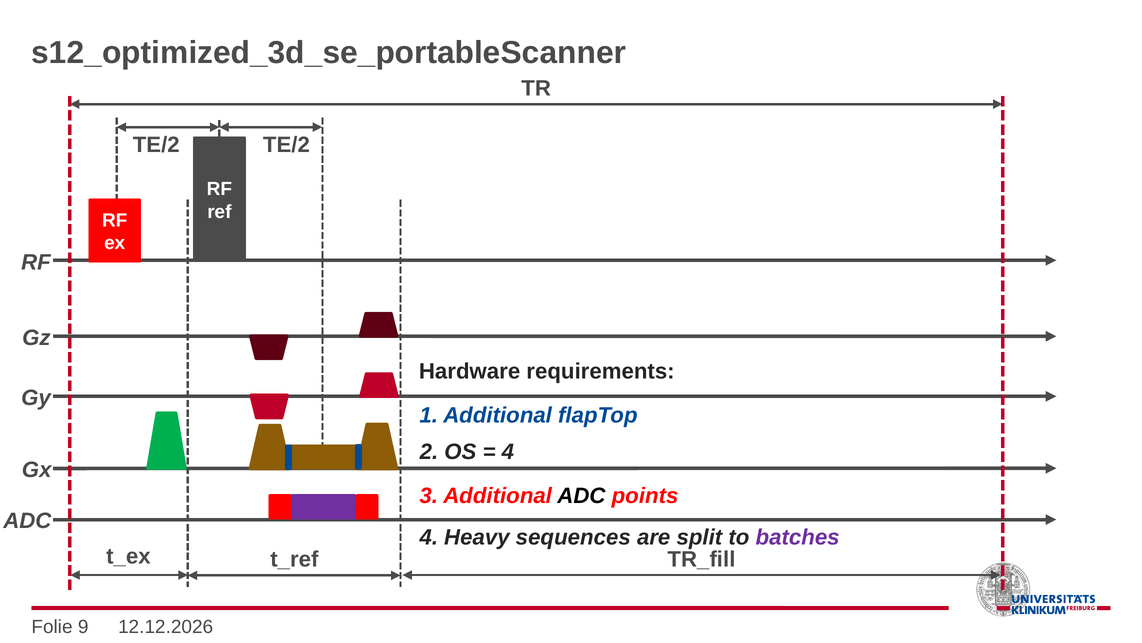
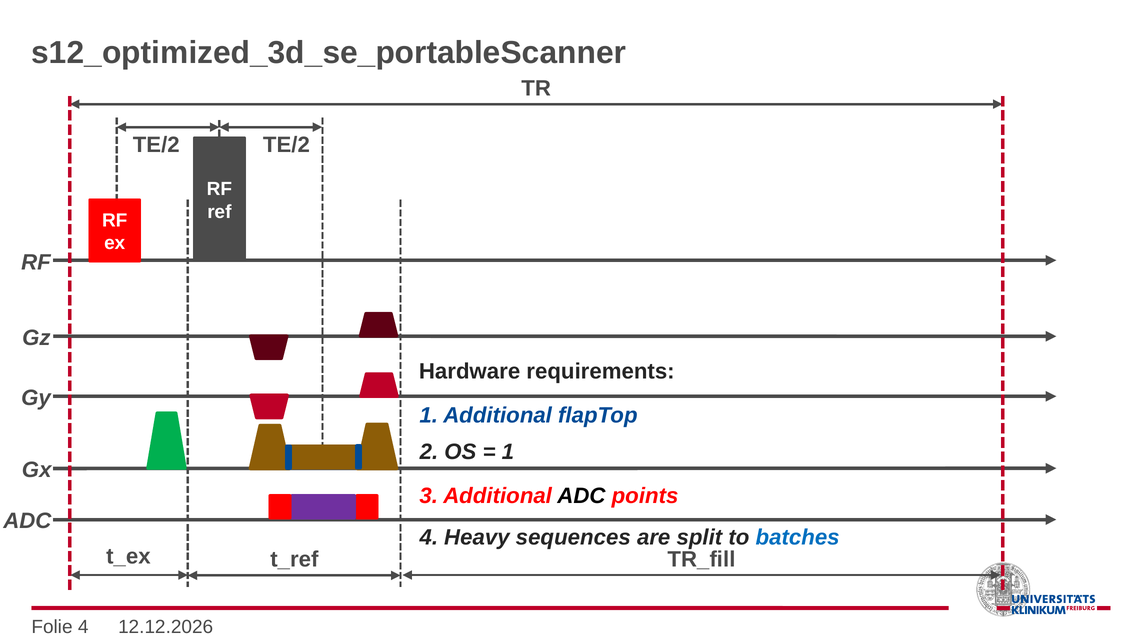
4 at (508, 451): 4 -> 1
batches colour: purple -> blue
Folie 9: 9 -> 4
